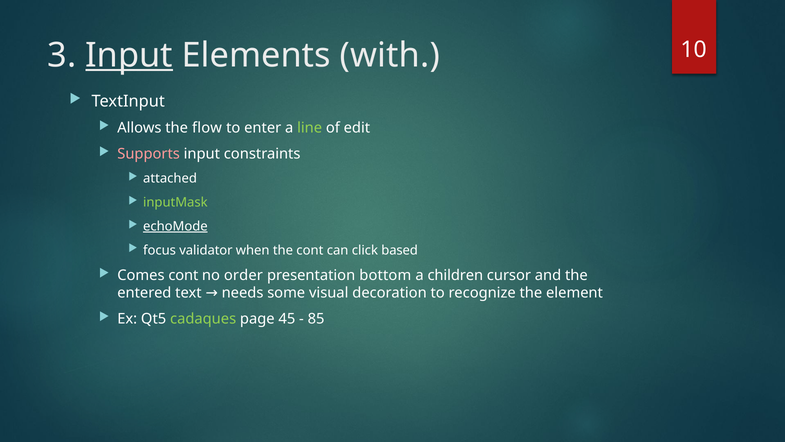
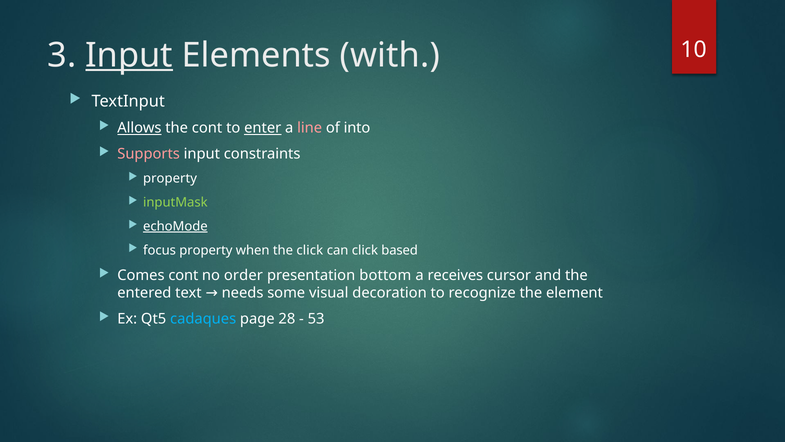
Allows underline: none -> present
the flow: flow -> cont
enter underline: none -> present
line colour: light green -> pink
edit: edit -> into
attached at (170, 178): attached -> property
focus validator: validator -> property
the cont: cont -> click
children: children -> receives
cadaques colour: light green -> light blue
45: 45 -> 28
85: 85 -> 53
